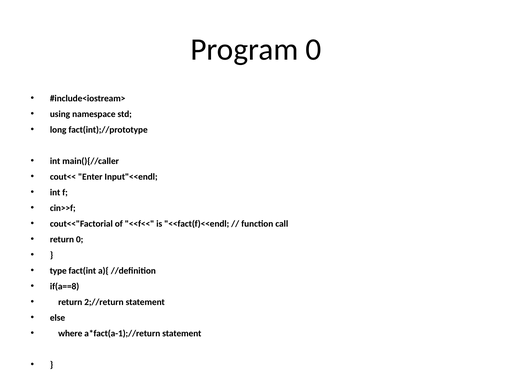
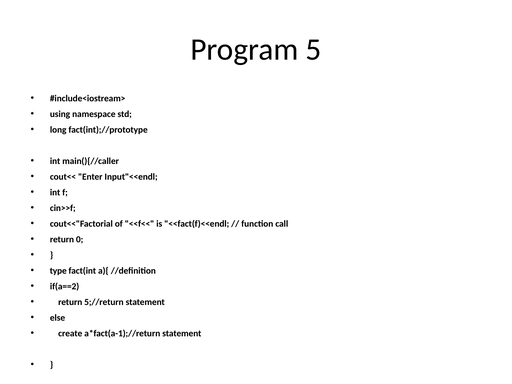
Program 0: 0 -> 5
if(a==8: if(a==8 -> if(a==2
2;//return: 2;//return -> 5;//return
where: where -> create
